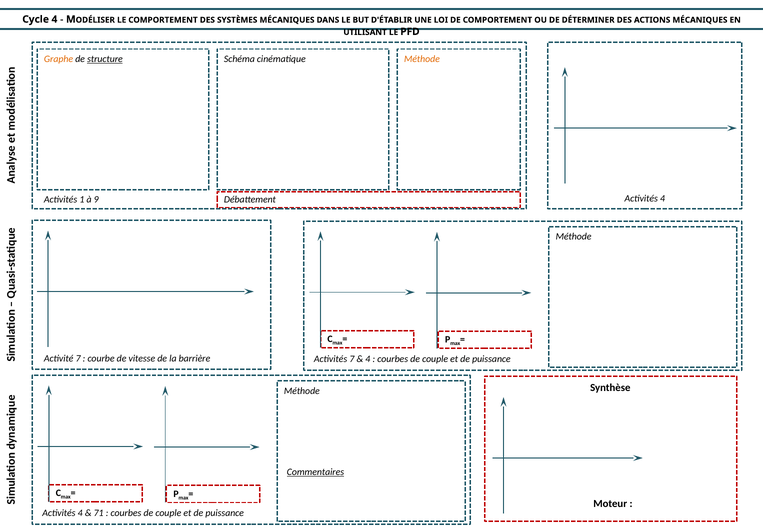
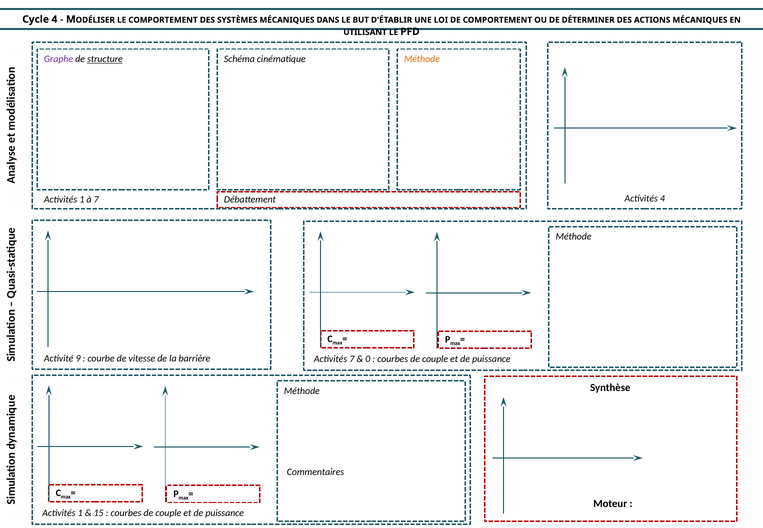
Graphe colour: orange -> purple
à 9: 9 -> 7
Activité 7: 7 -> 9
4 at (368, 359): 4 -> 0
Commentaires underline: present -> none
4 at (80, 513): 4 -> 1
71: 71 -> 15
